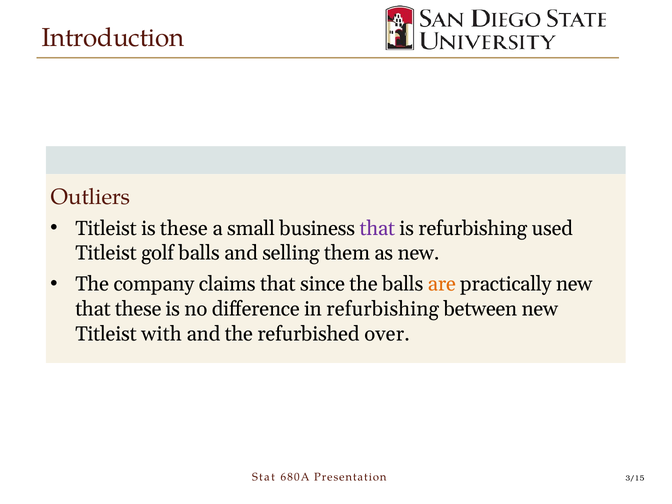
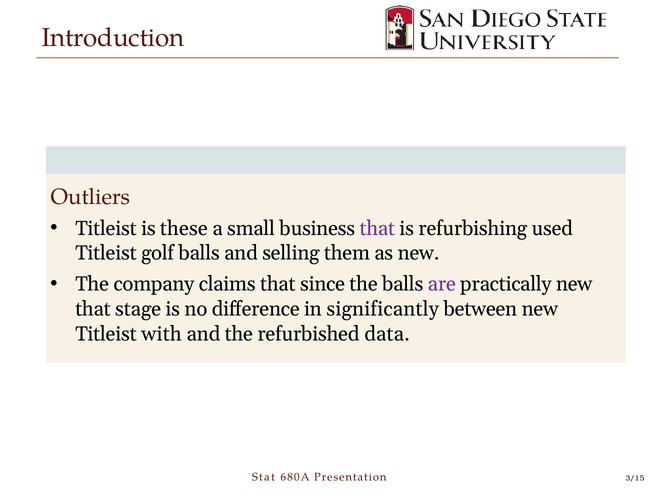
are colour: orange -> purple
that these: these -> stage
in refurbishing: refurbishing -> significantly
over: over -> data
